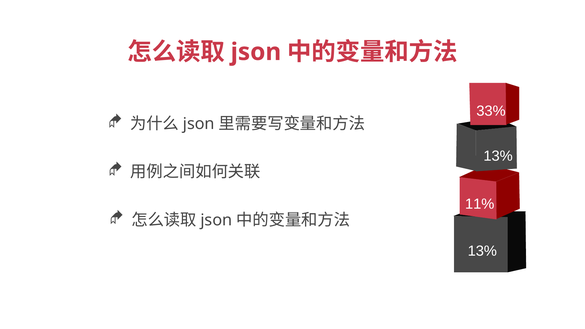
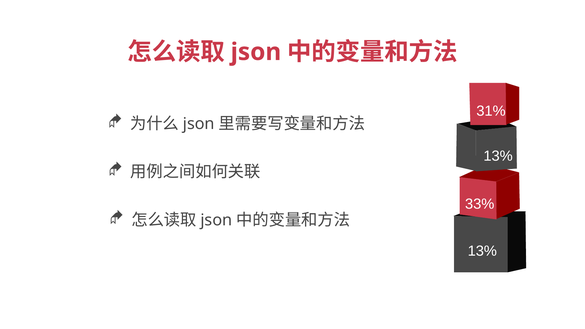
33%: 33% -> 31%
11%: 11% -> 33%
